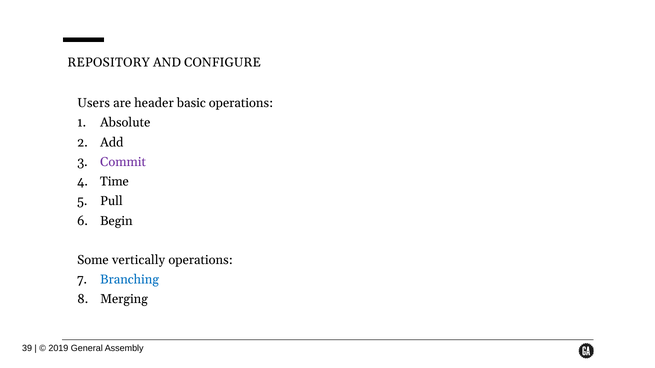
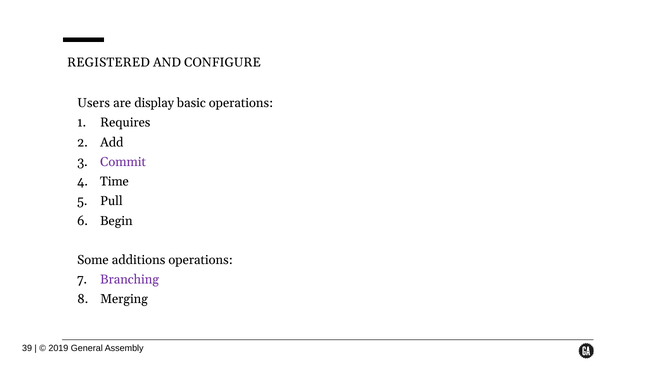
REPOSITORY: REPOSITORY -> REGISTERED
header: header -> display
Absolute: Absolute -> Requires
vertically: vertically -> additions
Branching colour: blue -> purple
